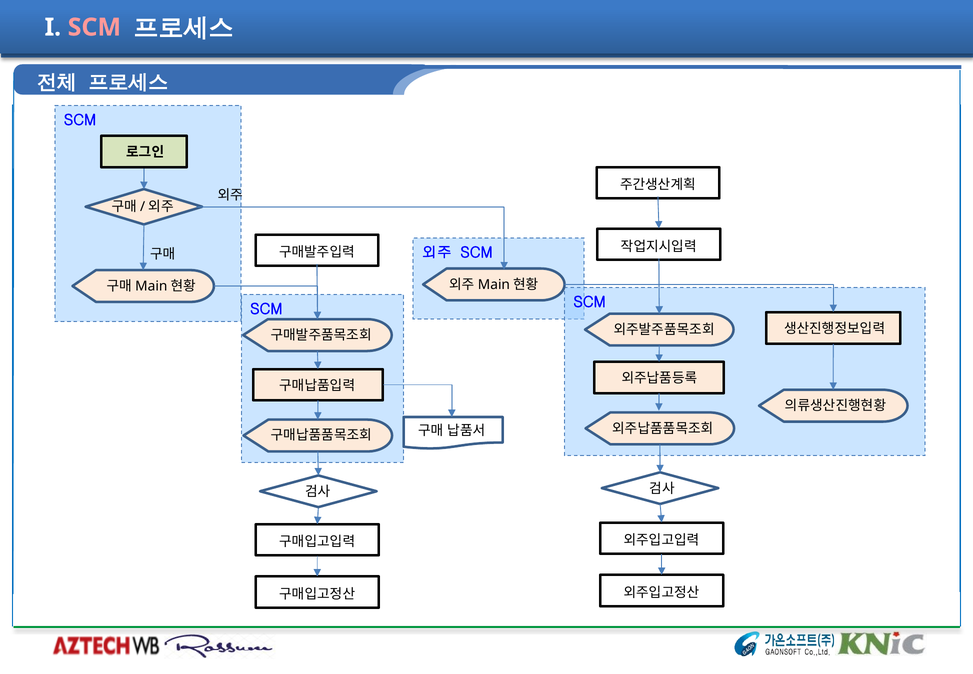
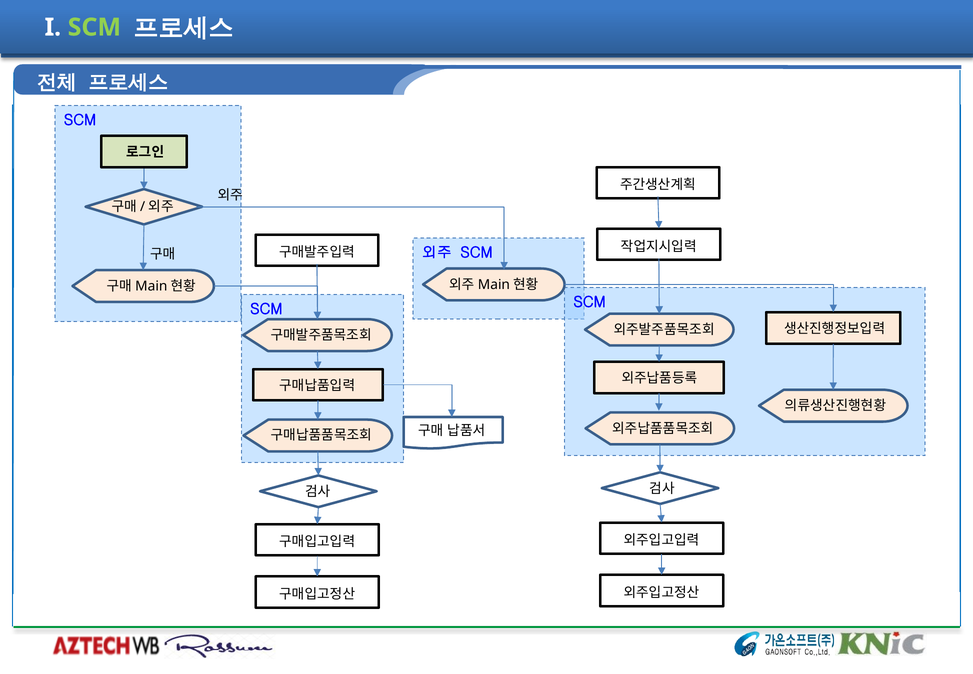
SCM at (94, 27) colour: pink -> light green
